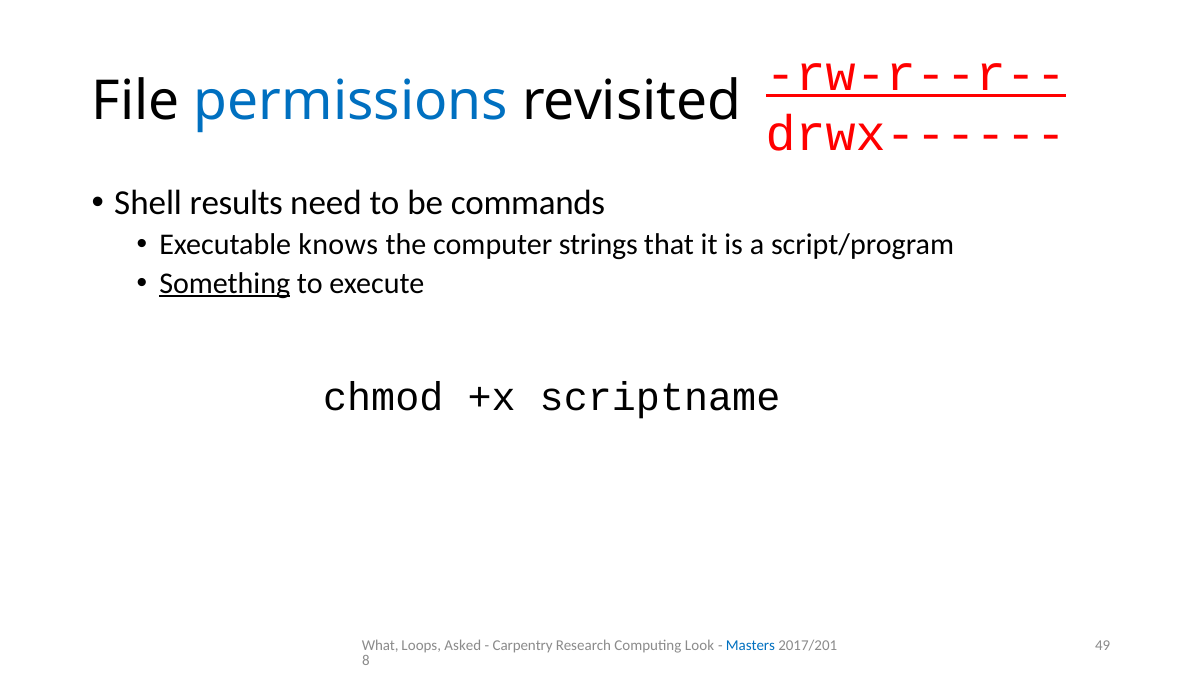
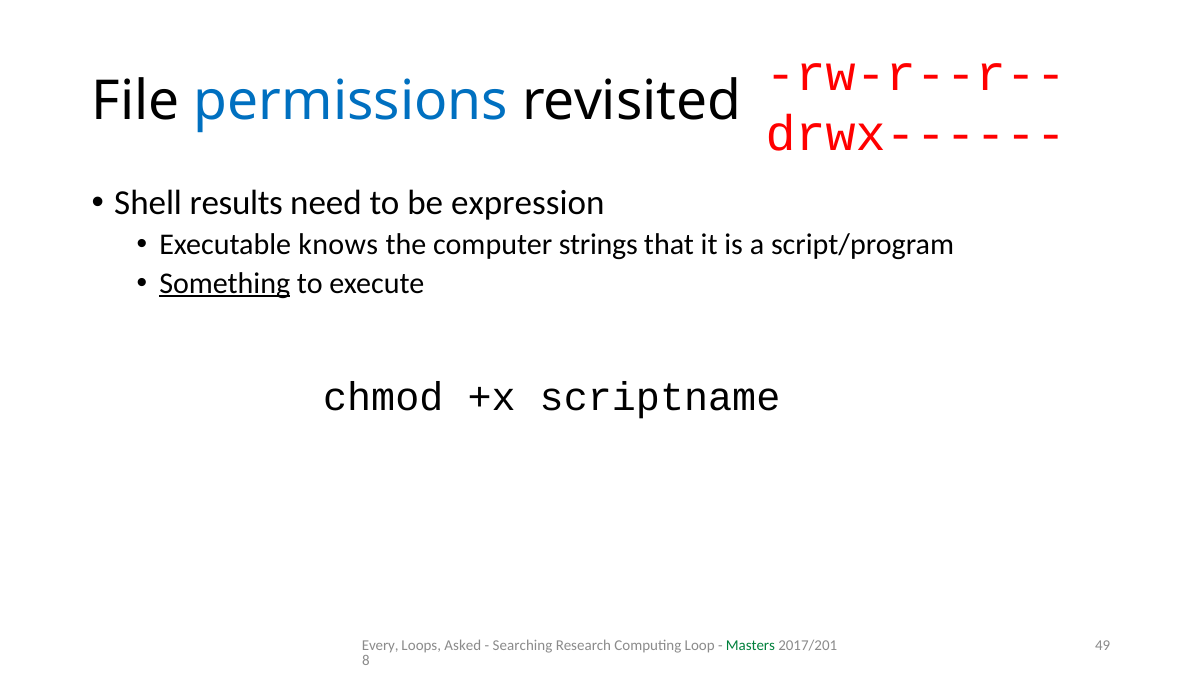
rw-r--r-- underline: present -> none
commands: commands -> expression
What: What -> Every
Carpentry: Carpentry -> Searching
Look: Look -> Loop
Masters colour: blue -> green
